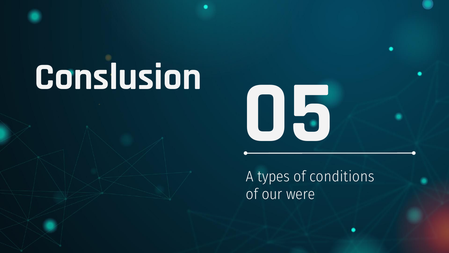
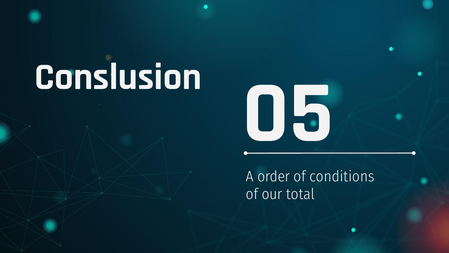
types: types -> order
were: were -> total
